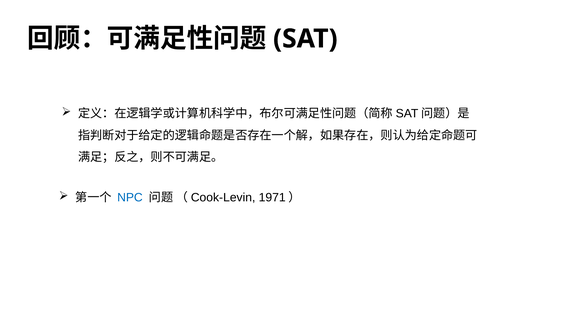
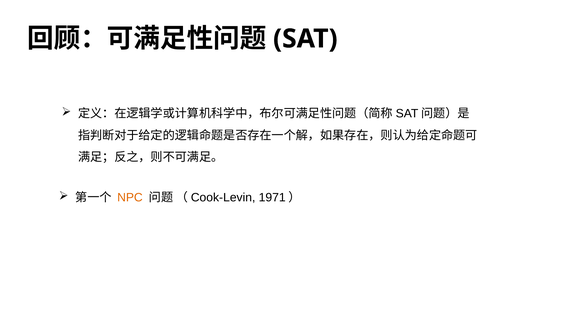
NPC colour: blue -> orange
